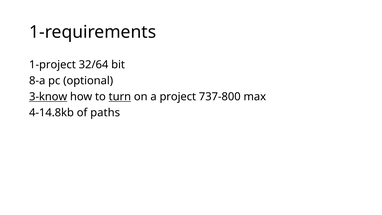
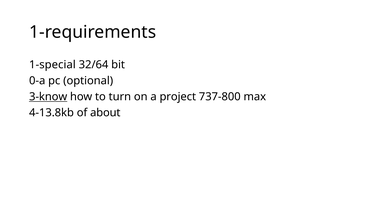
1-project: 1-project -> 1-special
8-a: 8-a -> 0-a
turn underline: present -> none
4-14.8kb: 4-14.8kb -> 4-13.8kb
paths: paths -> about
